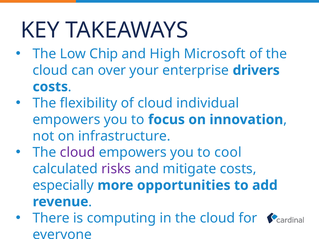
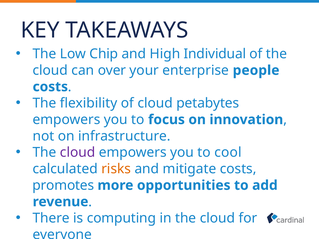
Microsoft: Microsoft -> Individual
drivers: drivers -> people
individual: individual -> petabytes
risks colour: purple -> orange
especially: especially -> promotes
